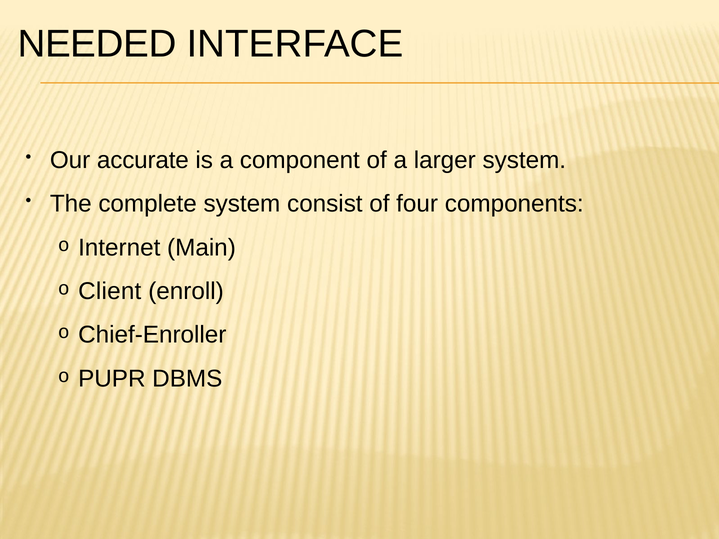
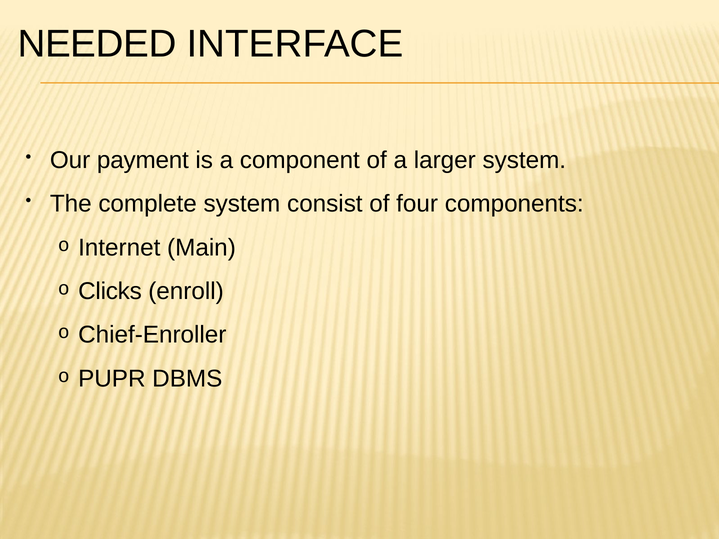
accurate: accurate -> payment
Client: Client -> Clicks
